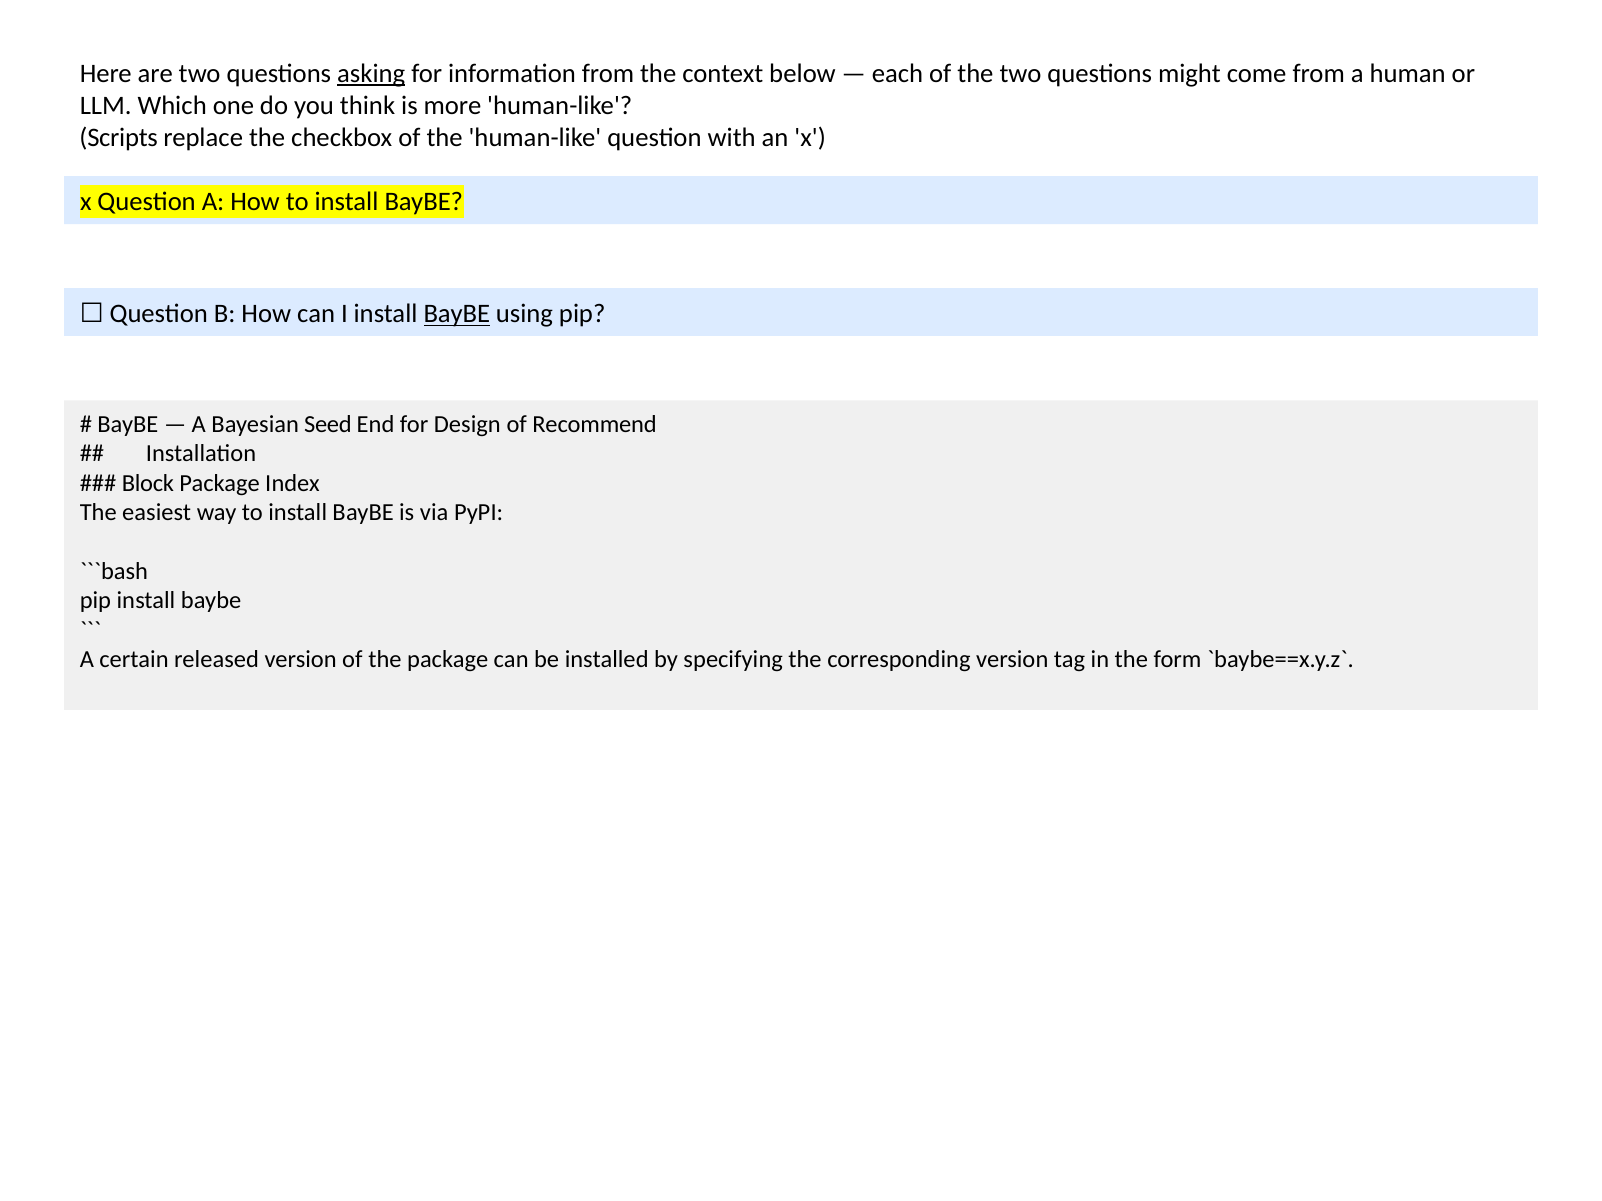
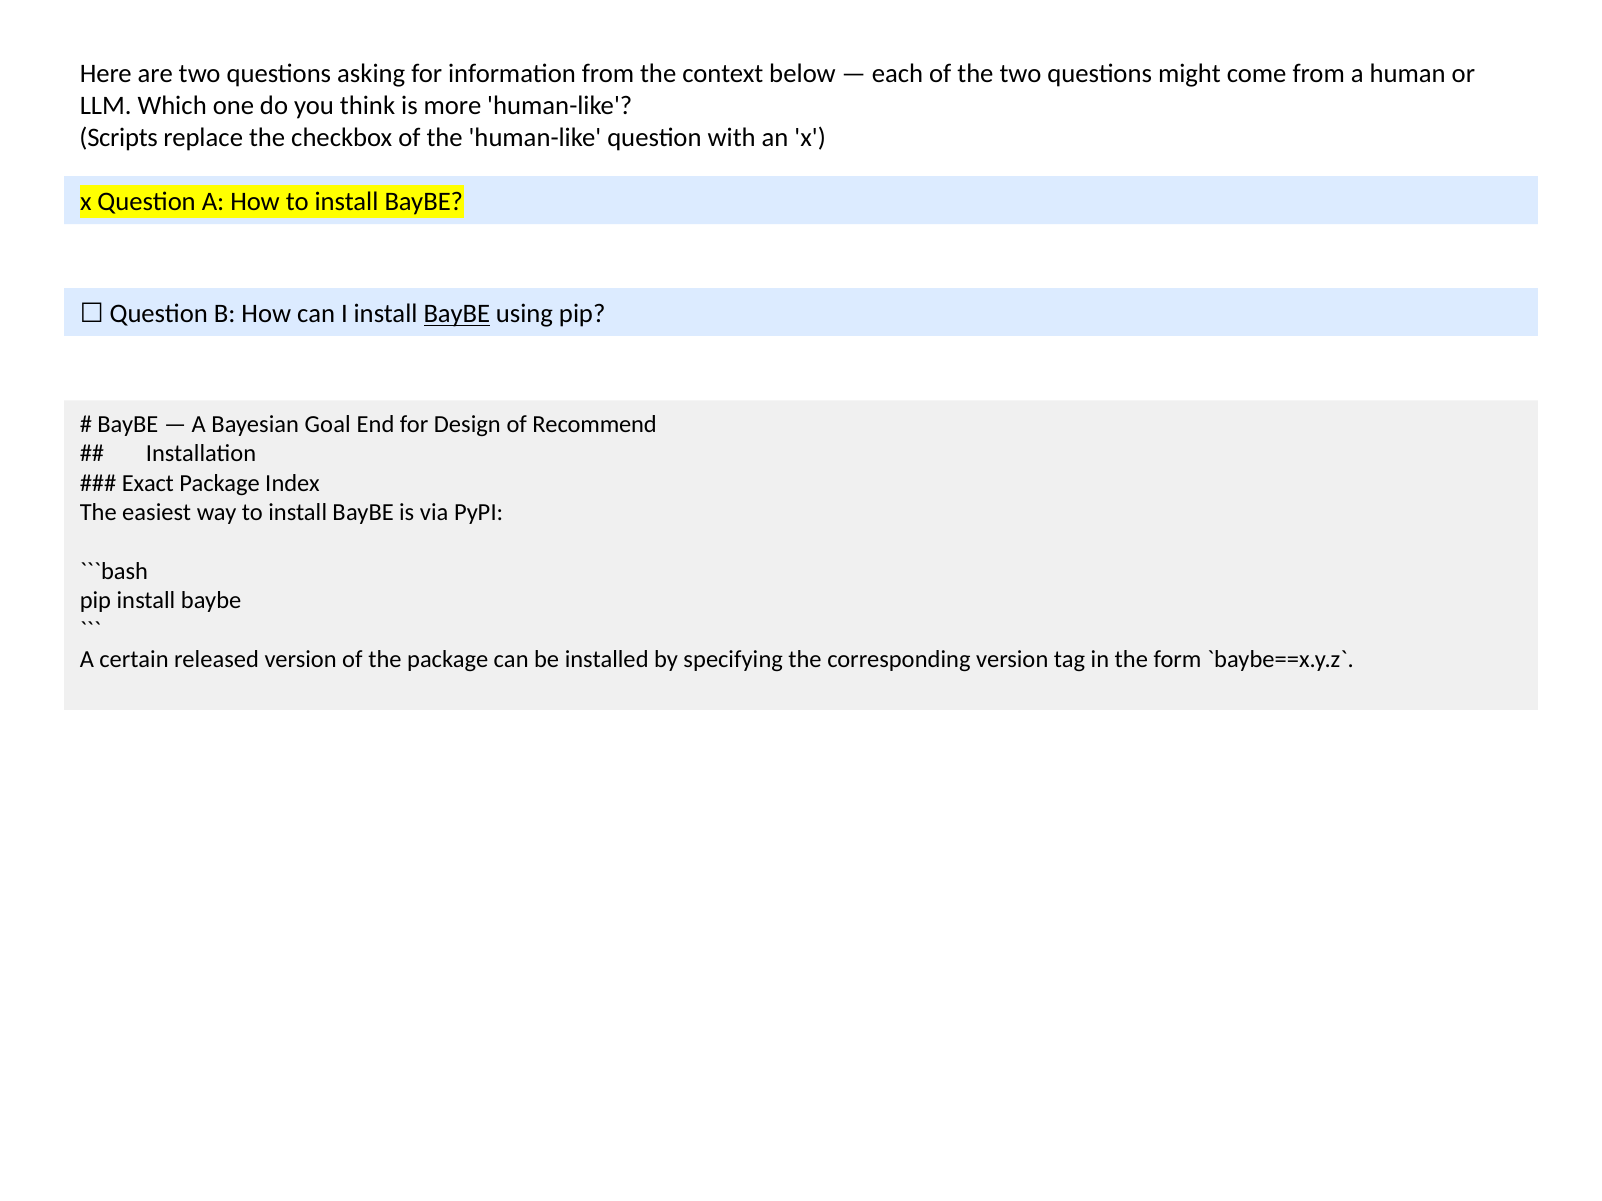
asking underline: present -> none
Seed: Seed -> Goal
Block: Block -> Exact
